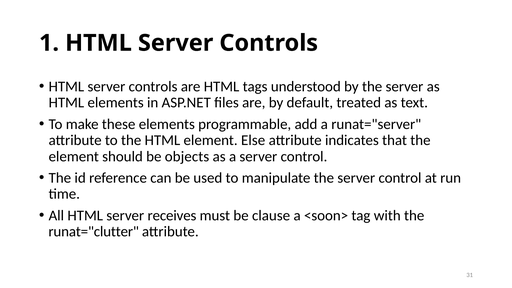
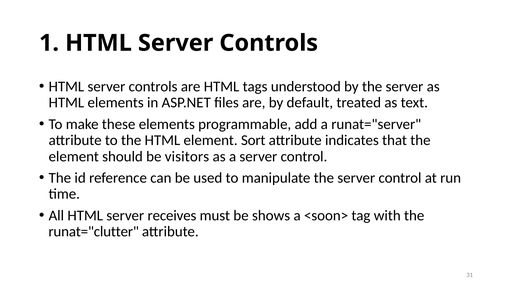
Else: Else -> Sort
objects: objects -> visitors
clause: clause -> shows
